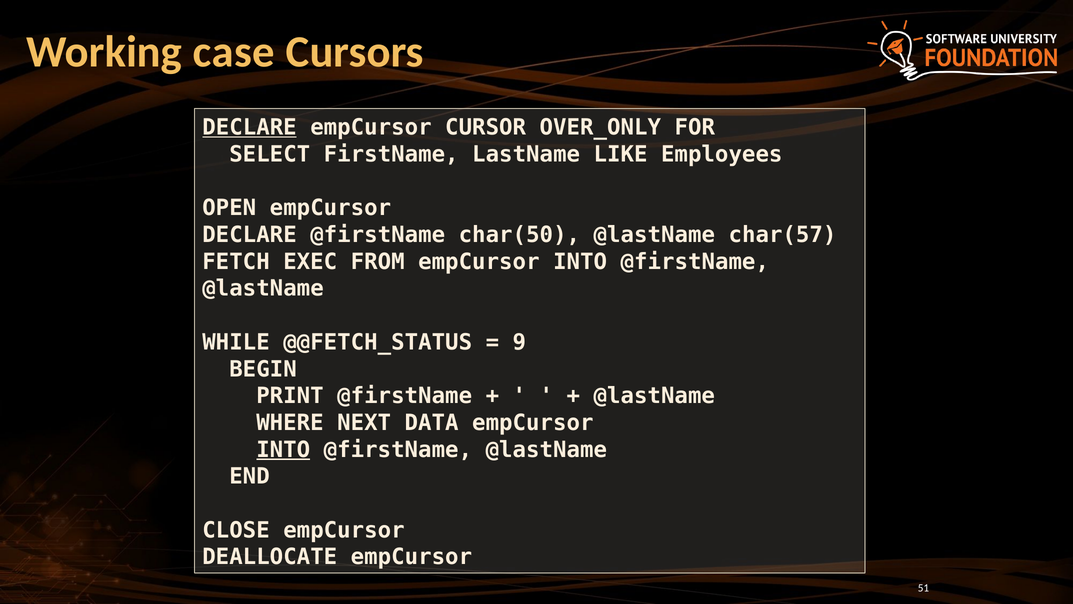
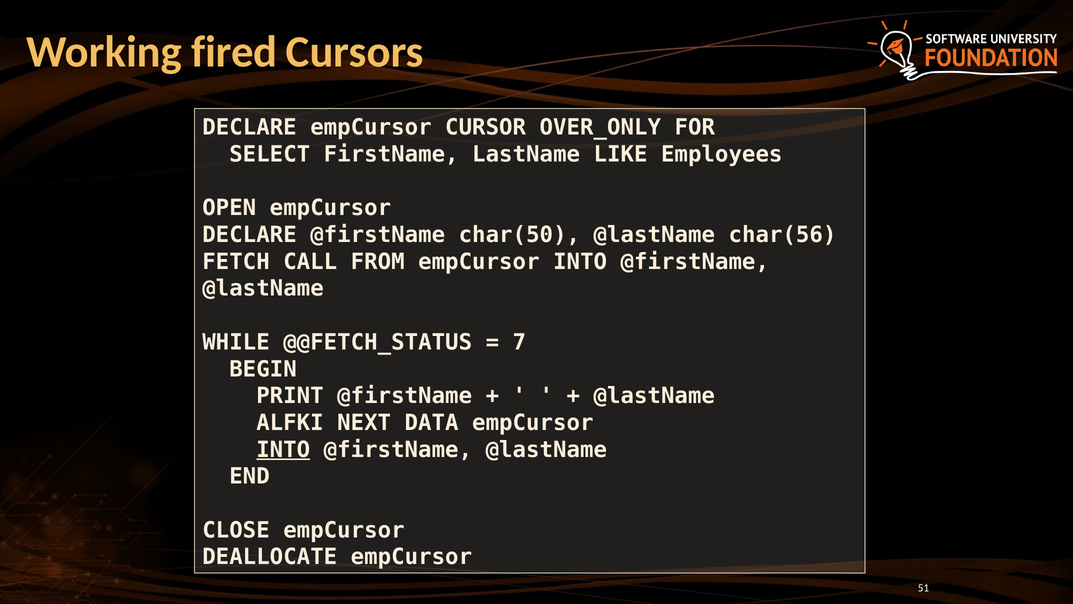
case: case -> fired
DECLARE at (250, 127) underline: present -> none
char(57: char(57 -> char(56
EXEC: EXEC -> CALL
9: 9 -> 7
WHERE: WHERE -> ALFKI
